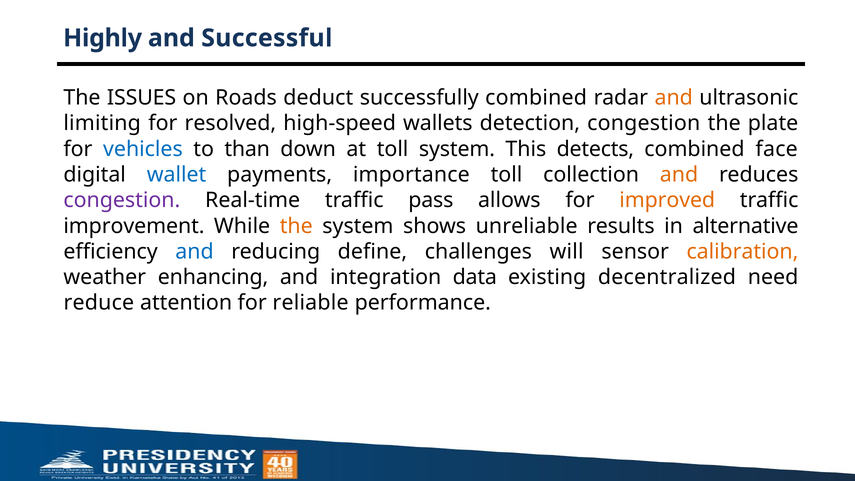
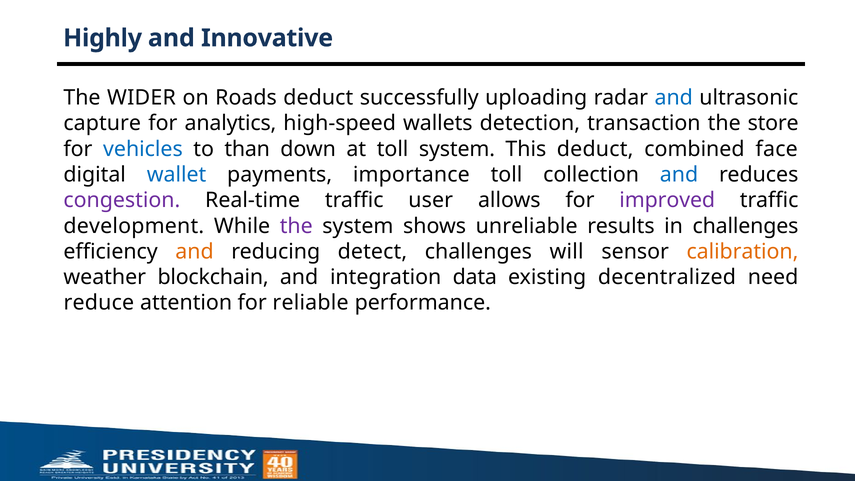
Successful: Successful -> Innovative
ISSUES: ISSUES -> WIDER
successfully combined: combined -> uploading
and at (674, 98) colour: orange -> blue
limiting: limiting -> capture
resolved: resolved -> analytics
detection congestion: congestion -> transaction
plate: plate -> store
This detects: detects -> deduct
and at (679, 175) colour: orange -> blue
pass: pass -> user
improved colour: orange -> purple
improvement: improvement -> development
the at (296, 226) colour: orange -> purple
in alternative: alternative -> challenges
and at (195, 252) colour: blue -> orange
define: define -> detect
enhancing: enhancing -> blockchain
